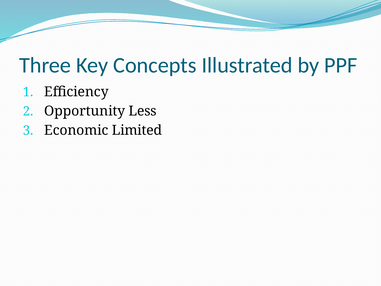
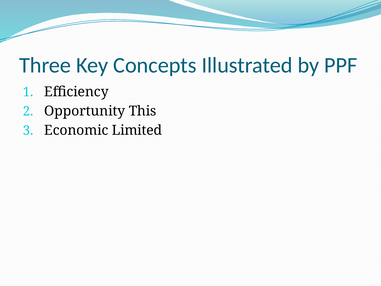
Less: Less -> This
